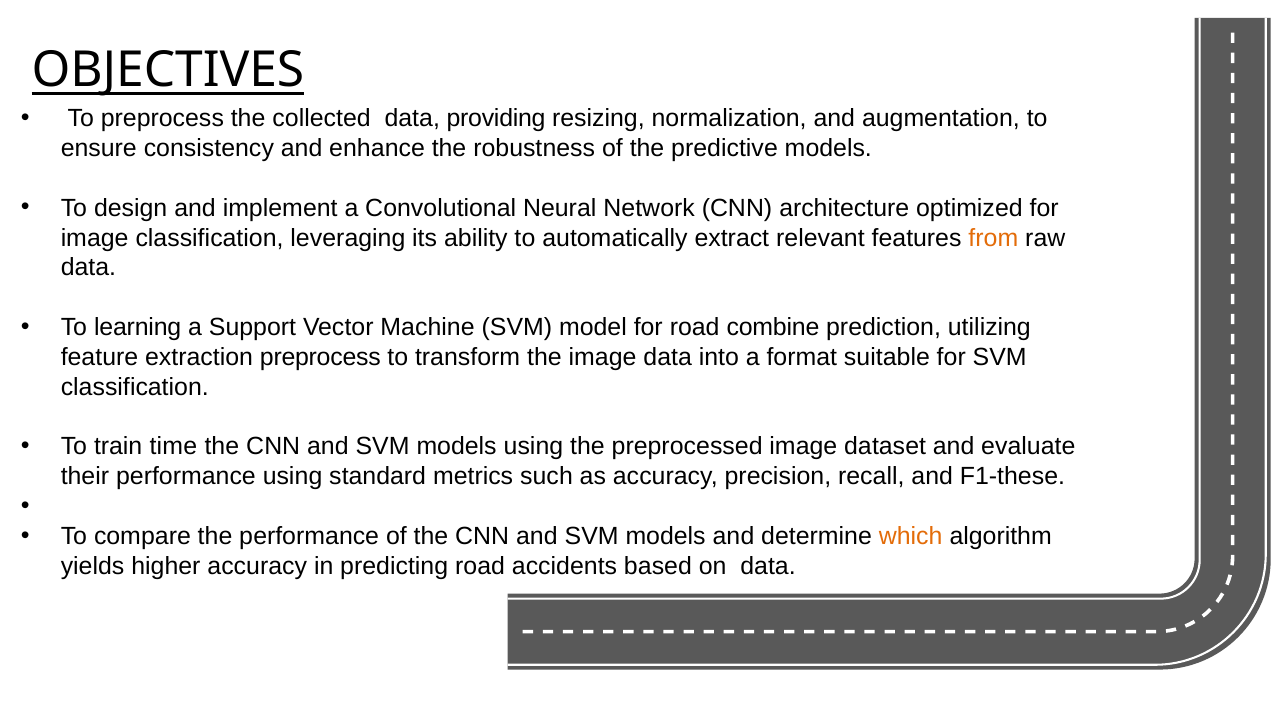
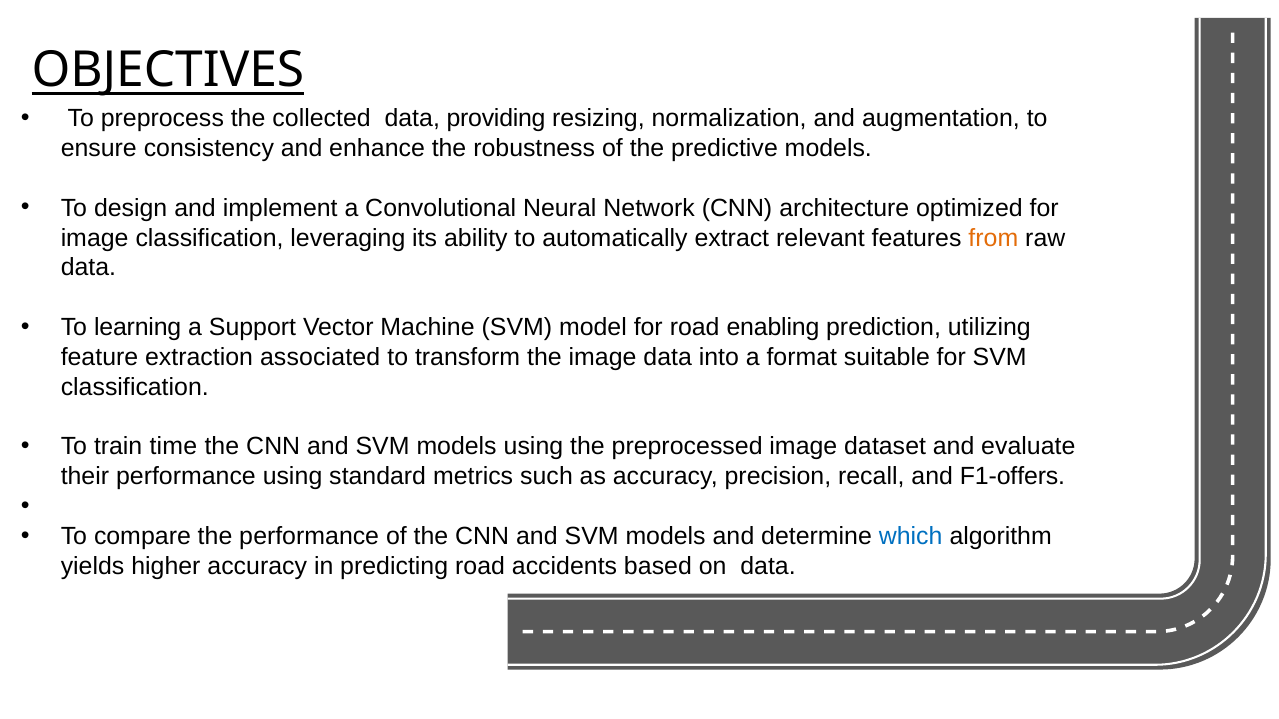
combine: combine -> enabling
extraction preprocess: preprocess -> associated
F1-these: F1-these -> F1-offers
which colour: orange -> blue
